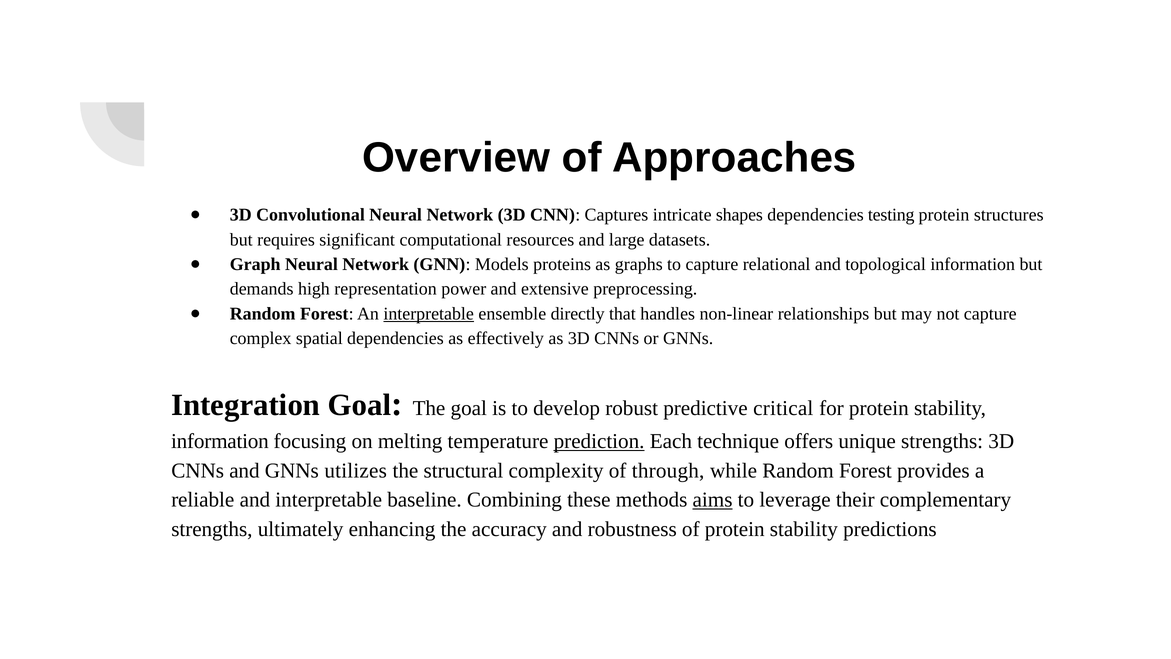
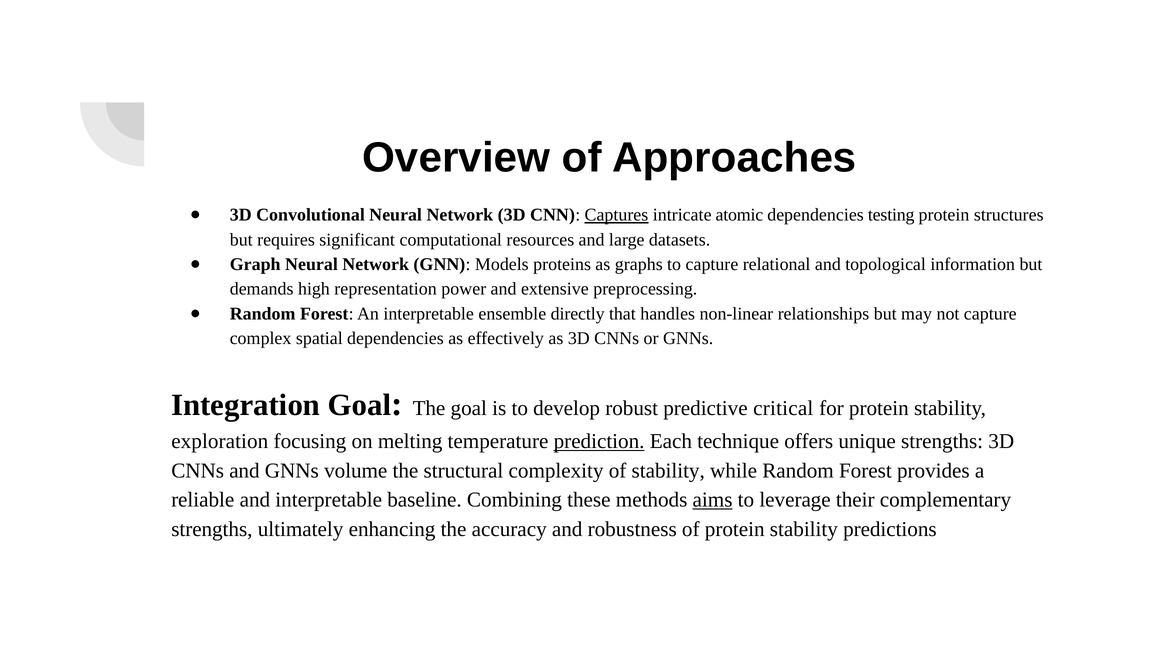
Captures underline: none -> present
shapes: shapes -> atomic
interpretable at (429, 314) underline: present -> none
information at (220, 441): information -> exploration
utilizes: utilizes -> volume
of through: through -> stability
